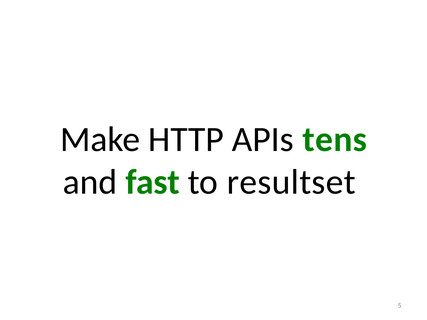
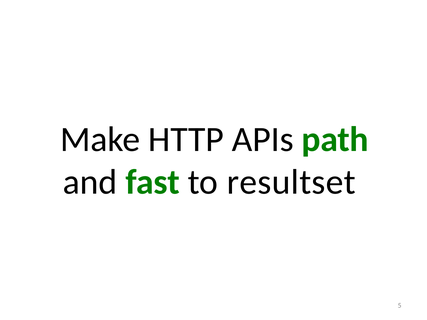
tens: tens -> path
